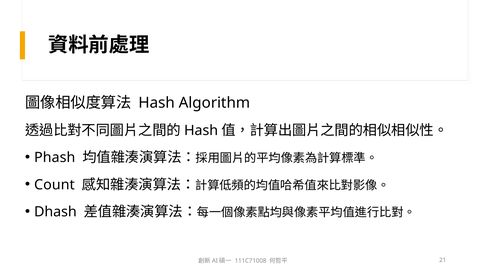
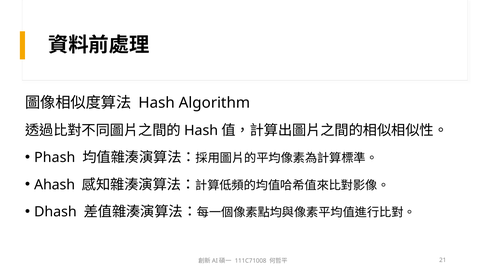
Count: Count -> Ahash
